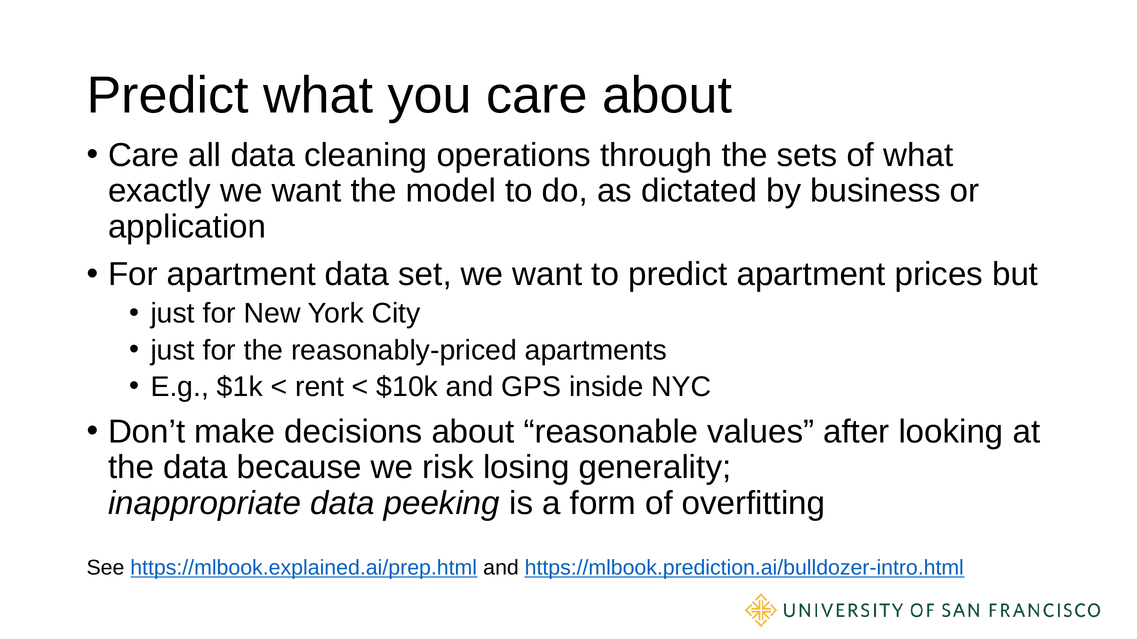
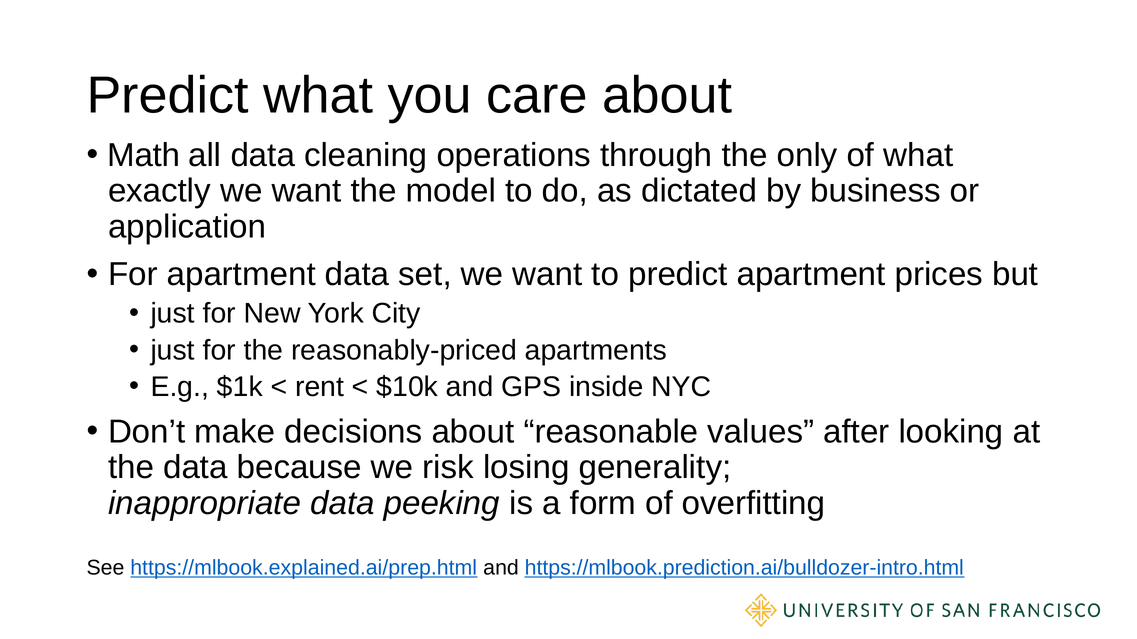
Care at (144, 155): Care -> Math
sets: sets -> only
